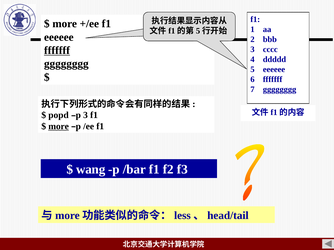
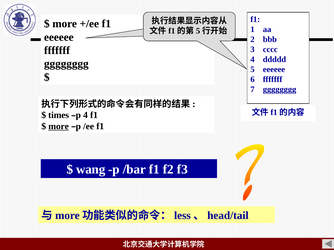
fffffff at (57, 51) underline: present -> none
popd: popd -> times
p 3: 3 -> 4
